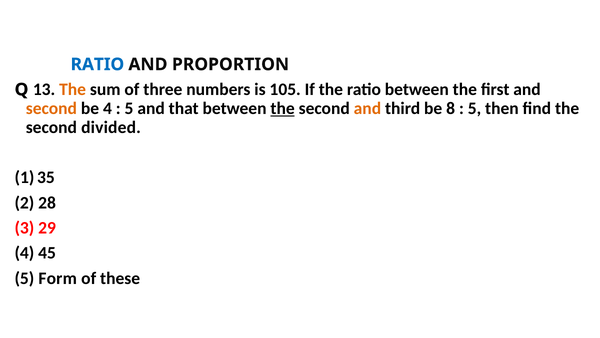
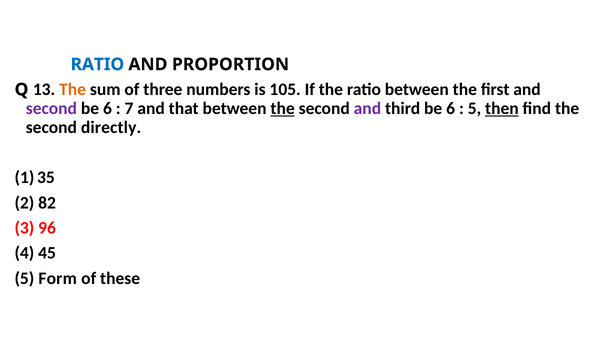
second at (51, 108) colour: orange -> purple
4 at (107, 108): 4 -> 6
5 at (129, 108): 5 -> 7
and at (367, 108) colour: orange -> purple
third be 8: 8 -> 6
then underline: none -> present
divided: divided -> directly
28: 28 -> 82
29: 29 -> 96
